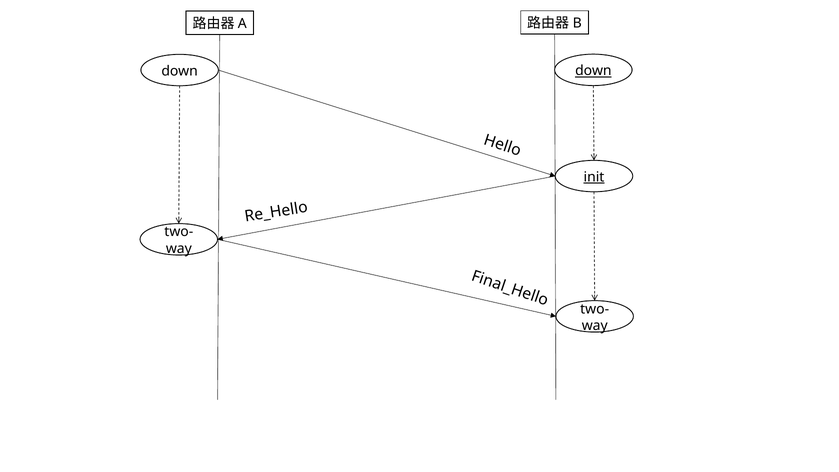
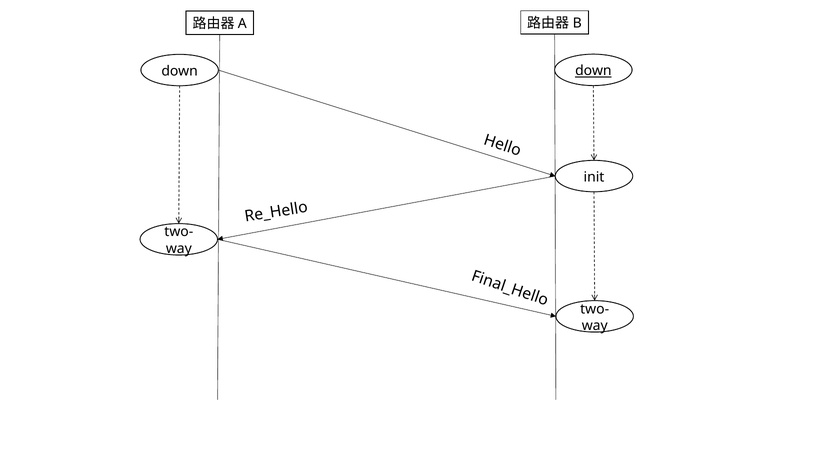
init underline: present -> none
